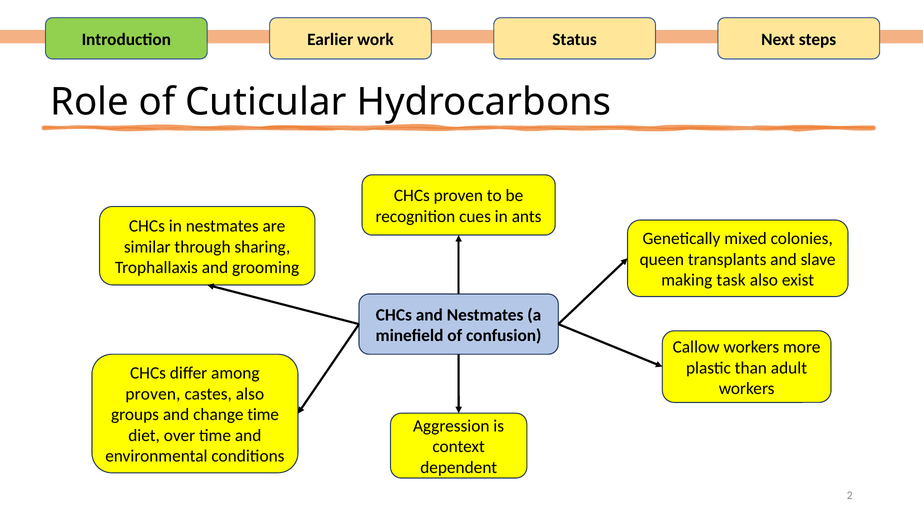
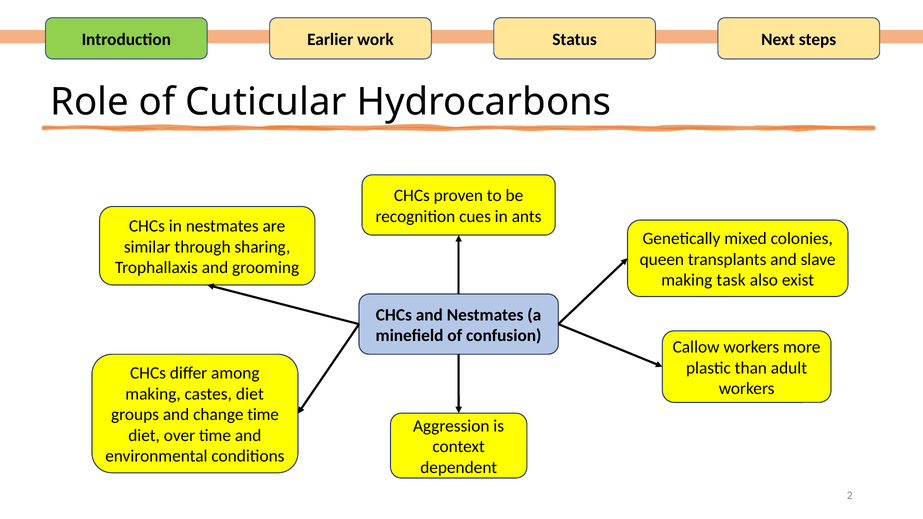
proven at (153, 394): proven -> making
castes also: also -> diet
